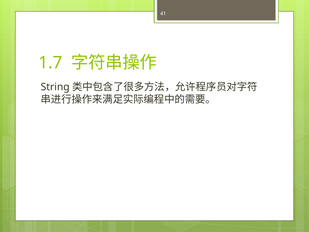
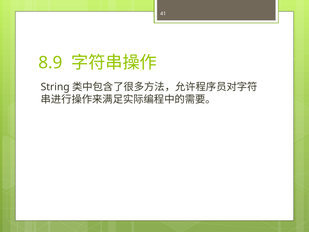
1.7: 1.7 -> 8.9
